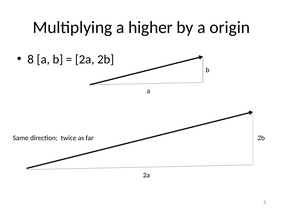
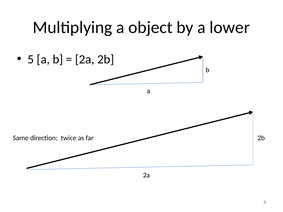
higher: higher -> object
origin: origin -> lower
8 at (31, 59): 8 -> 5
